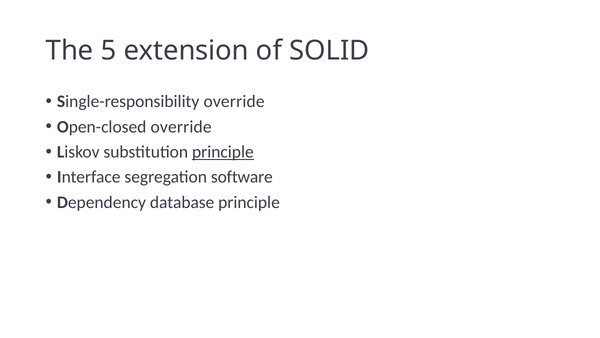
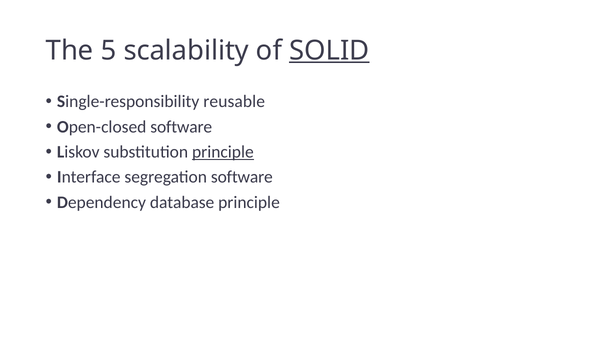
extension: extension -> scalability
SOLID underline: none -> present
Single-responsibility override: override -> reusable
Open-closed override: override -> software
